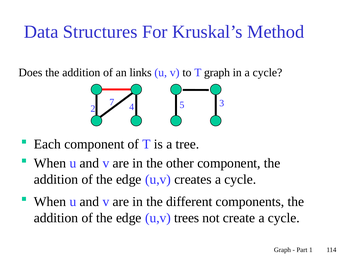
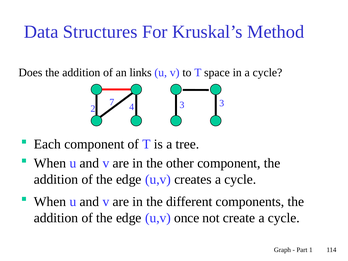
T graph: graph -> space
5 at (182, 105): 5 -> 3
trees: trees -> once
